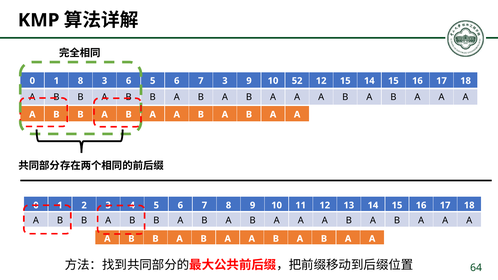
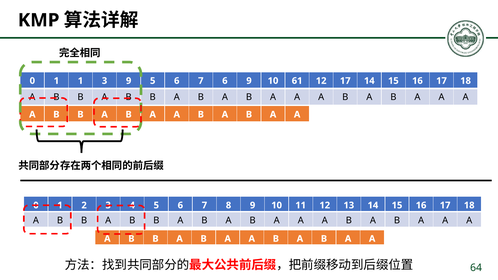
1 8: 8 -> 1
3 6: 6 -> 9
7 3: 3 -> 6
52: 52 -> 61
12 15: 15 -> 17
